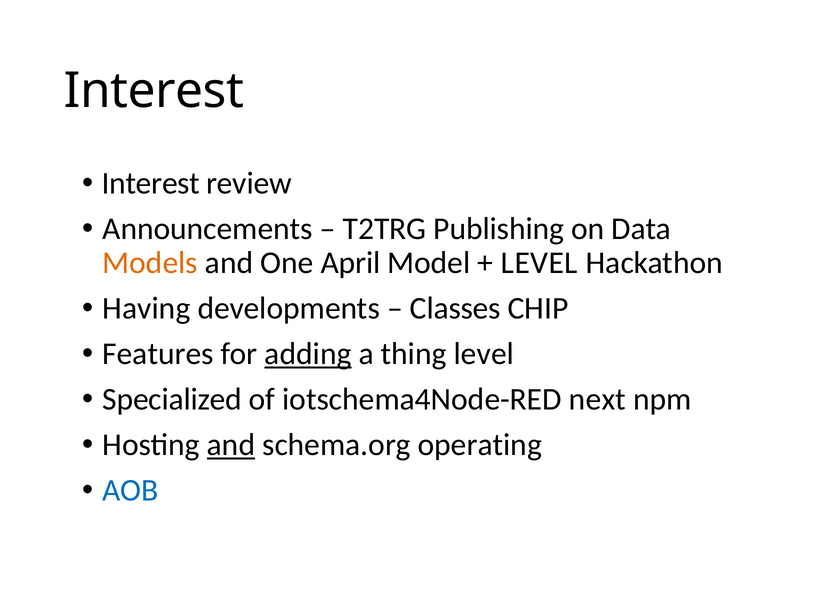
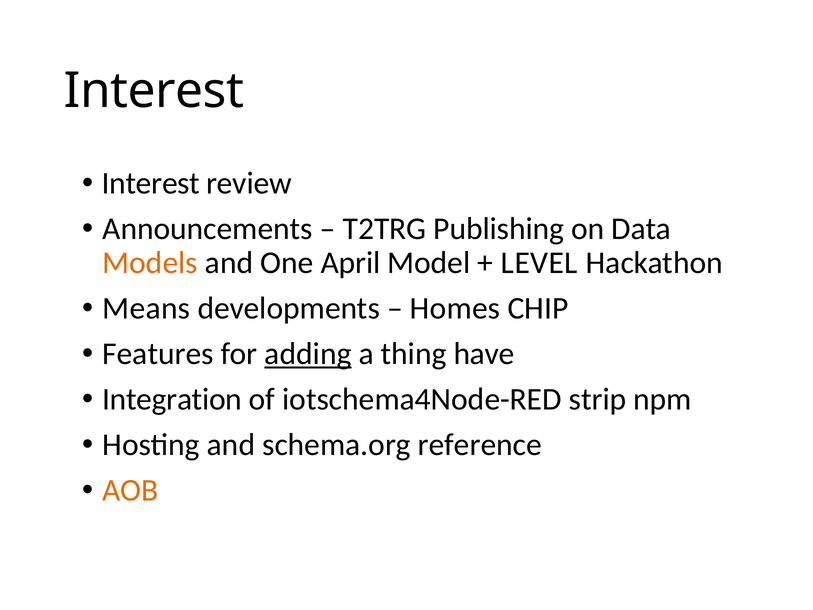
Having: Having -> Means
Classes: Classes -> Homes
thing level: level -> have
Specialized: Specialized -> Integration
next: next -> strip
and at (231, 445) underline: present -> none
operating: operating -> reference
AOB colour: blue -> orange
